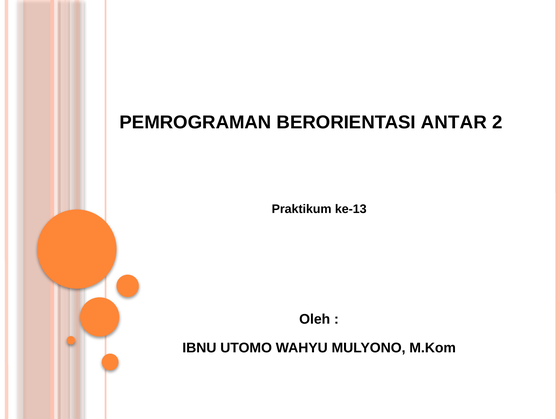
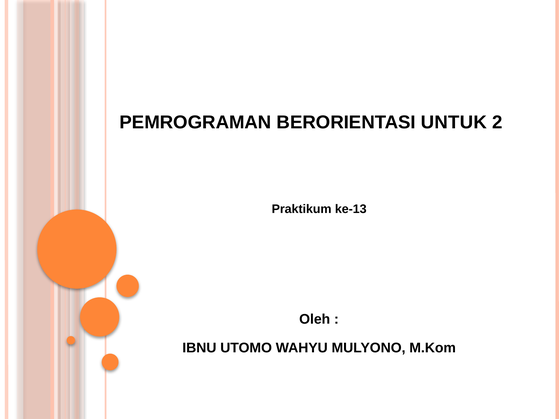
ANTAR: ANTAR -> UNTUK
